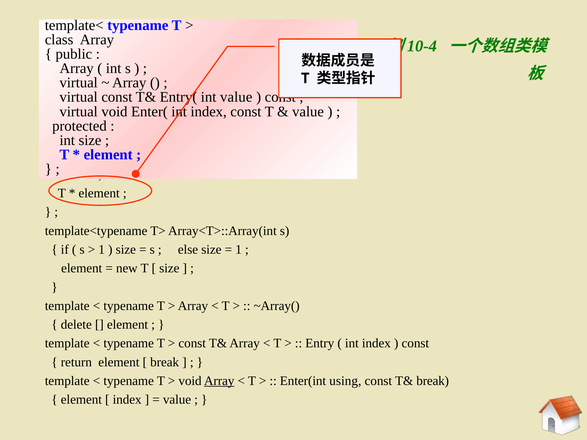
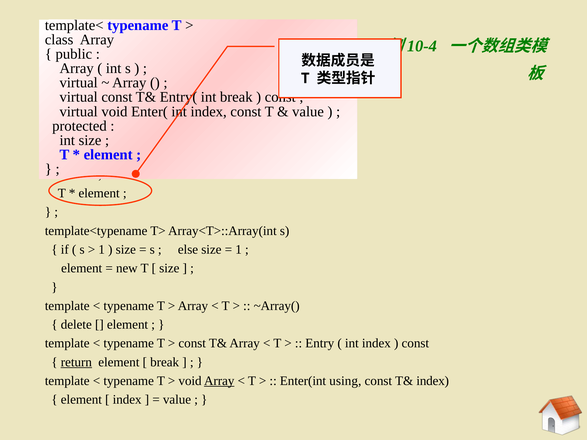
int value: value -> break
return underline: none -> present
T& break: break -> index
